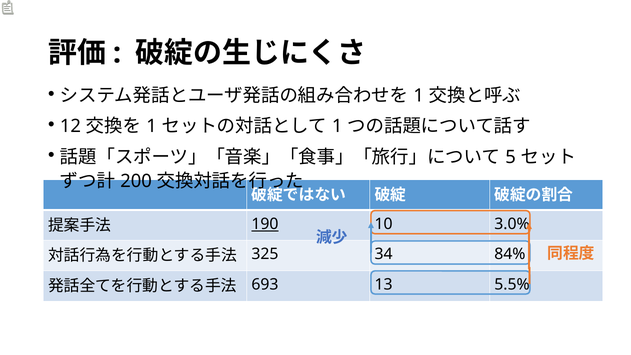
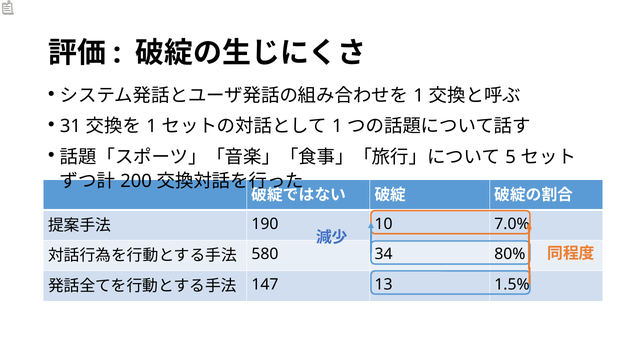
12: 12 -> 31
190 underline: present -> none
3.0%: 3.0% -> 7.0%
325: 325 -> 580
84%: 84% -> 80%
693: 693 -> 147
5.5%: 5.5% -> 1.5%
